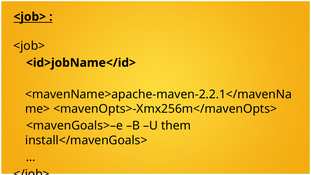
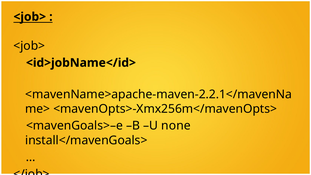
them: them -> none
